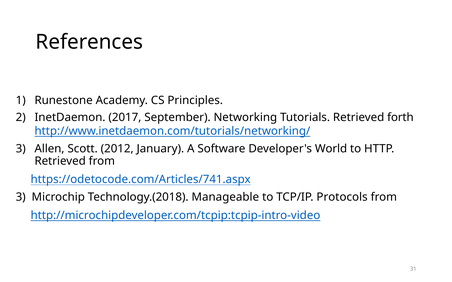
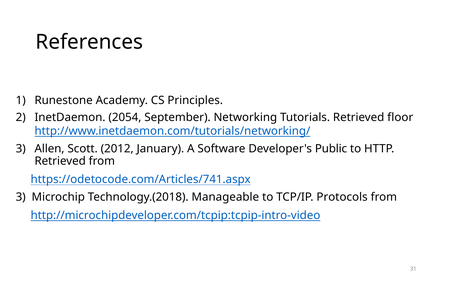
2017: 2017 -> 2054
forth: forth -> floor
World: World -> Public
